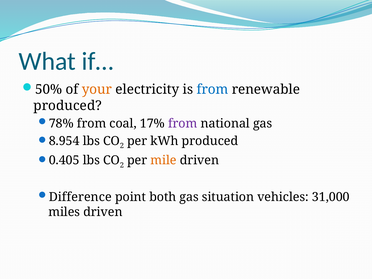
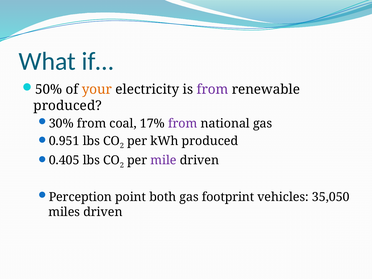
from at (212, 90) colour: blue -> purple
78%: 78% -> 30%
8.954: 8.954 -> 0.951
mile colour: orange -> purple
Difference: Difference -> Perception
situation: situation -> footprint
31,000: 31,000 -> 35,050
